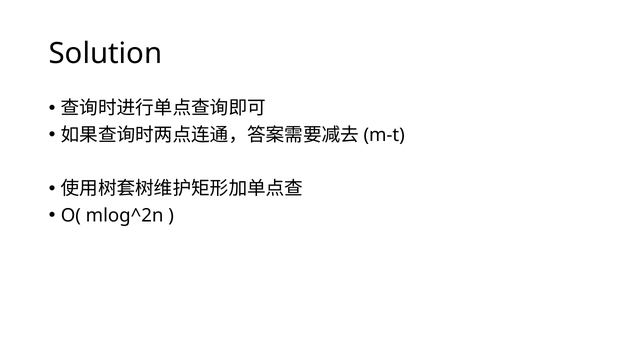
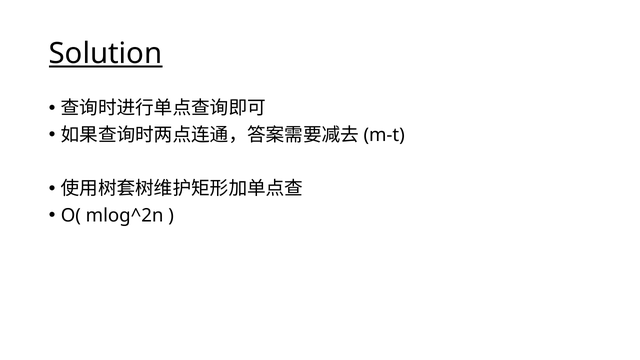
Solution underline: none -> present
